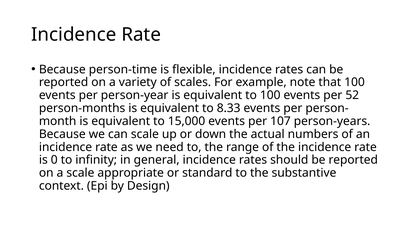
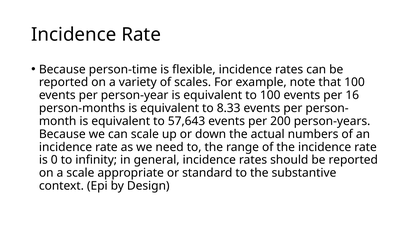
52: 52 -> 16
15,000: 15,000 -> 57,643
107: 107 -> 200
